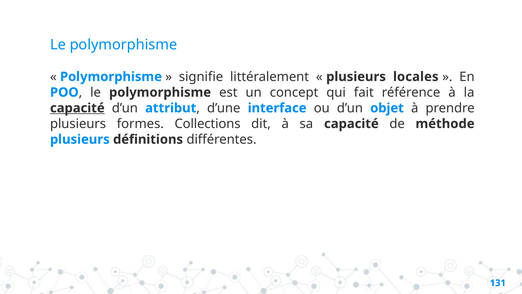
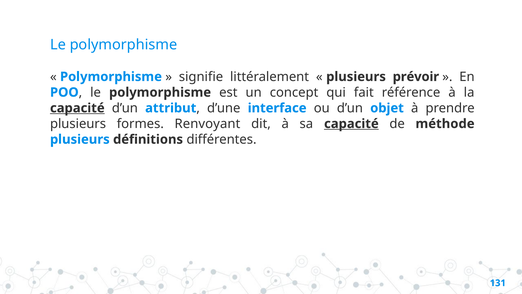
locales: locales -> prévoir
Collections: Collections -> Renvoyant
capacité at (351, 124) underline: none -> present
